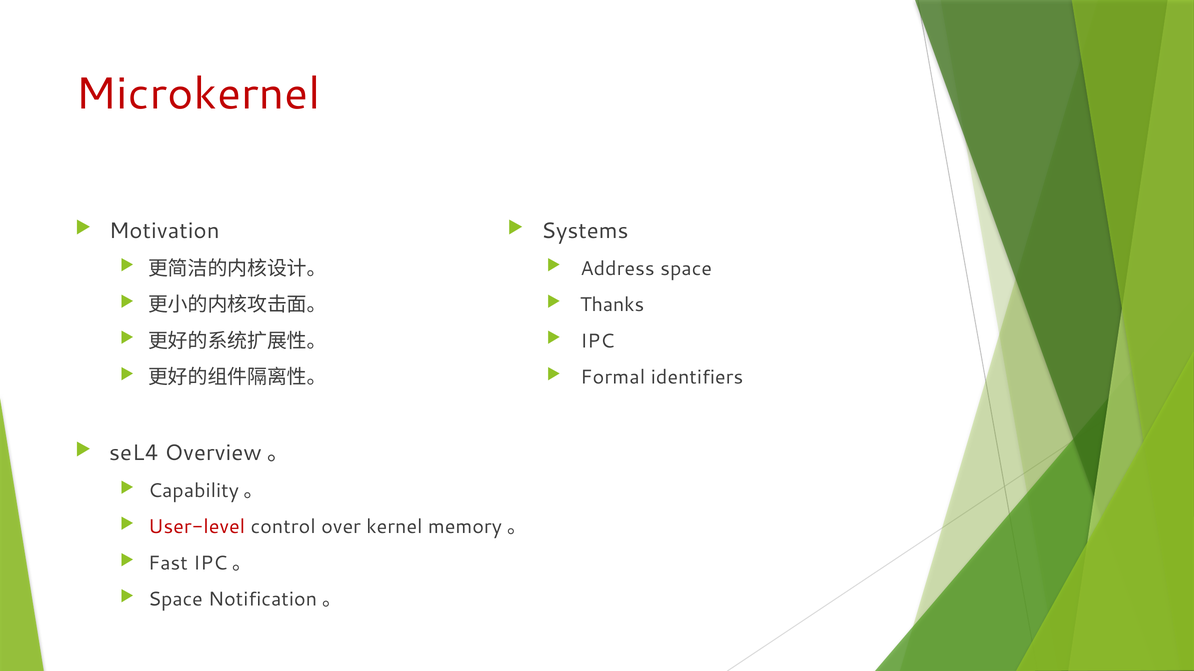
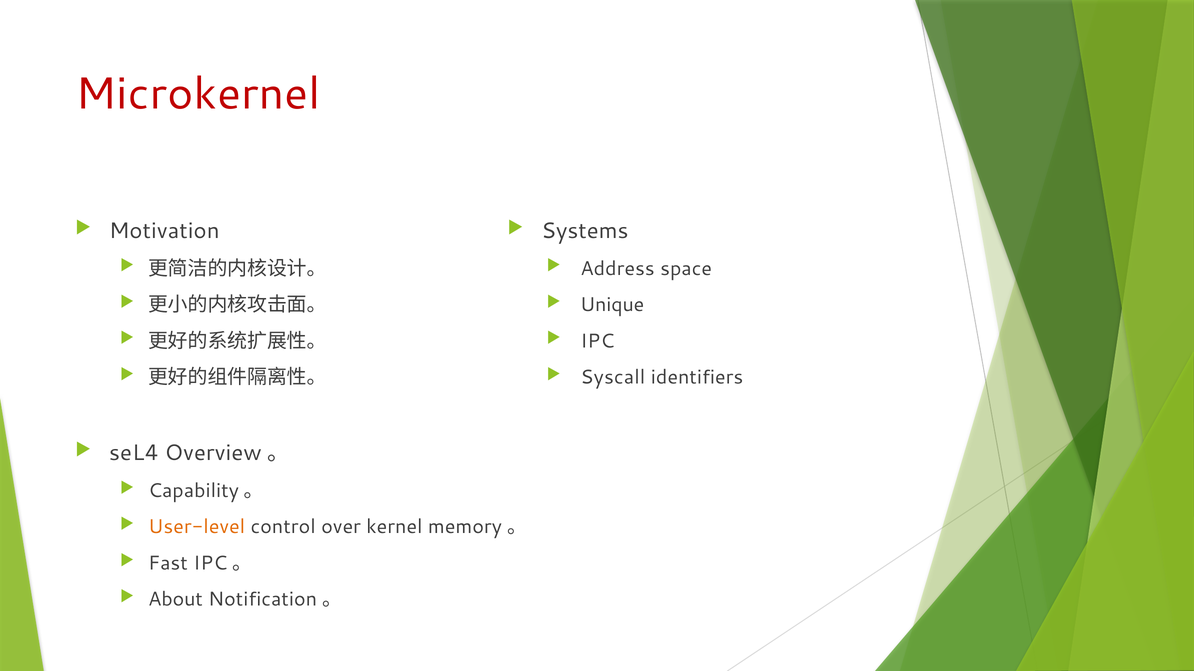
Thanks: Thanks -> Unique
Formal: Formal -> Syscall
User-level colour: red -> orange
Space at (175, 600): Space -> About
